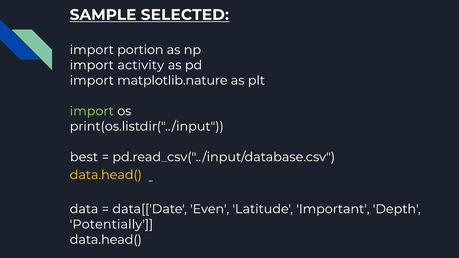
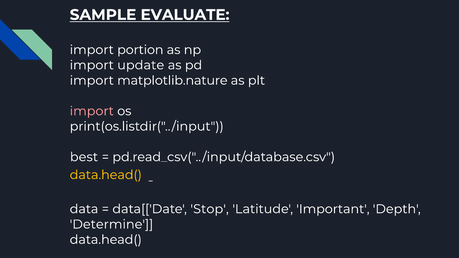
SELECTED: SELECTED -> EVALUATE
activity: activity -> update
import at (92, 111) colour: light green -> pink
Even: Even -> Stop
Potentially: Potentially -> Determine
